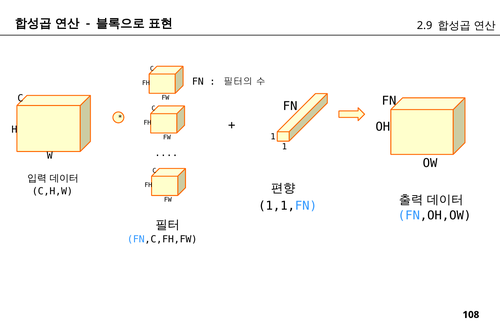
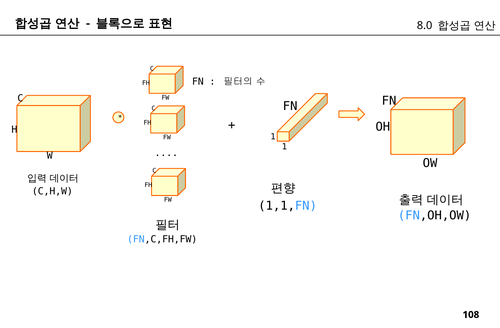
2.9: 2.9 -> 8.0
